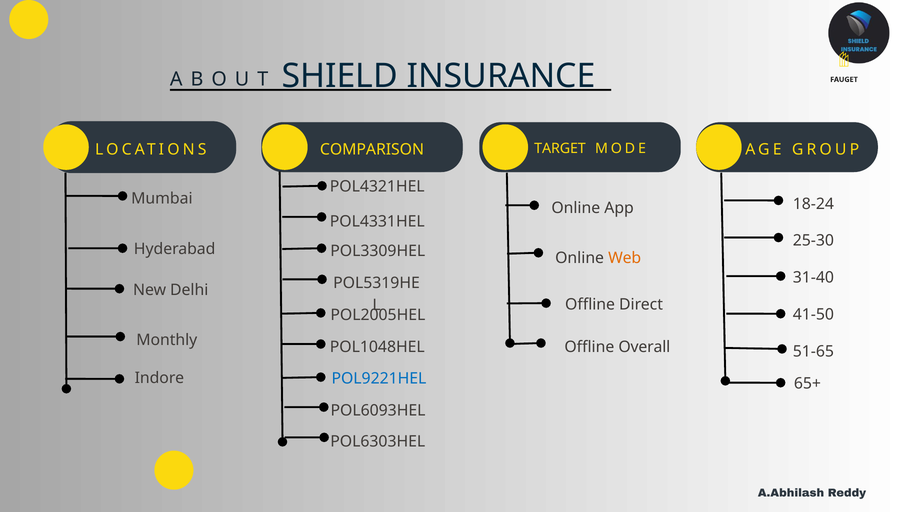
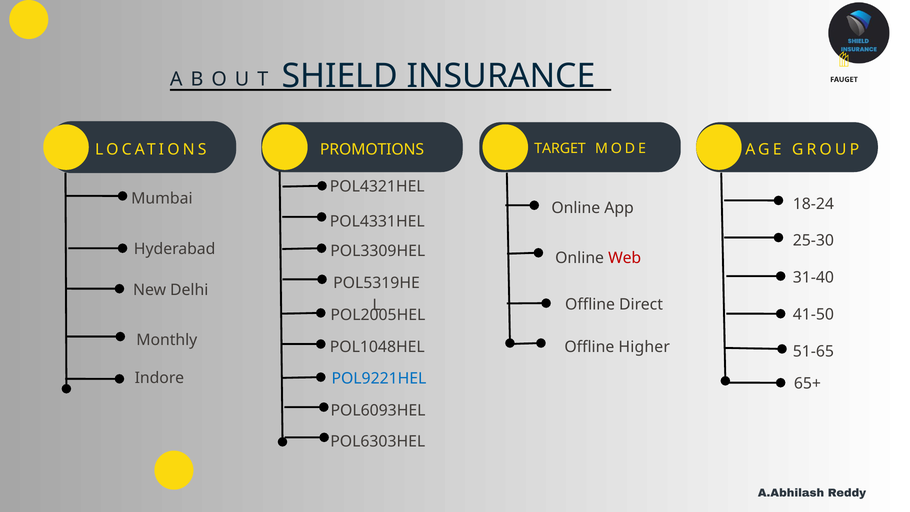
COMPARISON: COMPARISON -> PROMOTIONS
Web colour: orange -> red
Overall: Overall -> Higher
